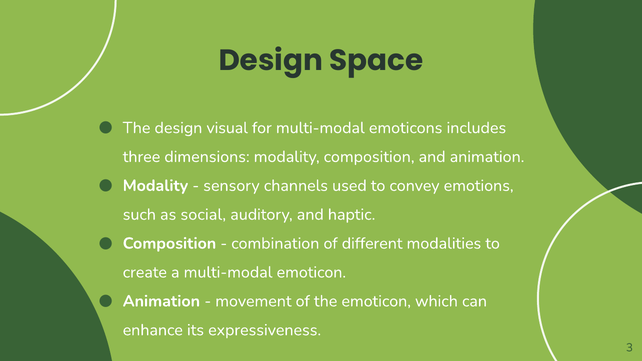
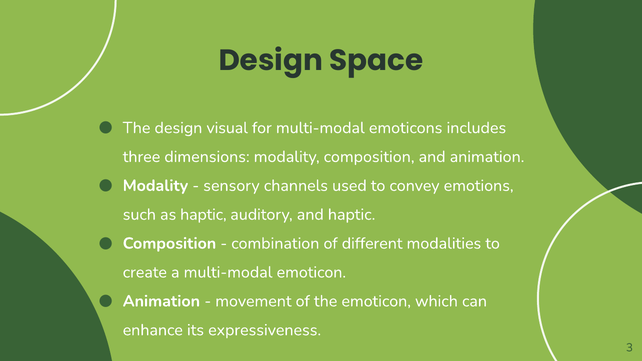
as social: social -> haptic
